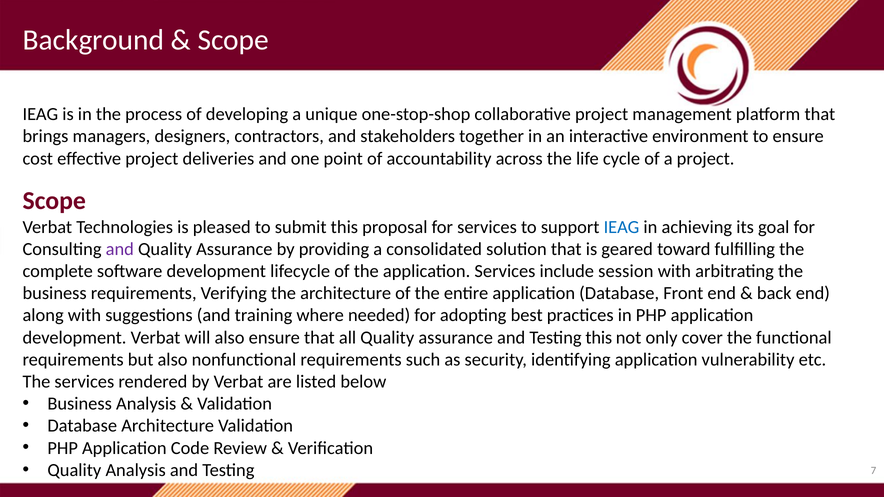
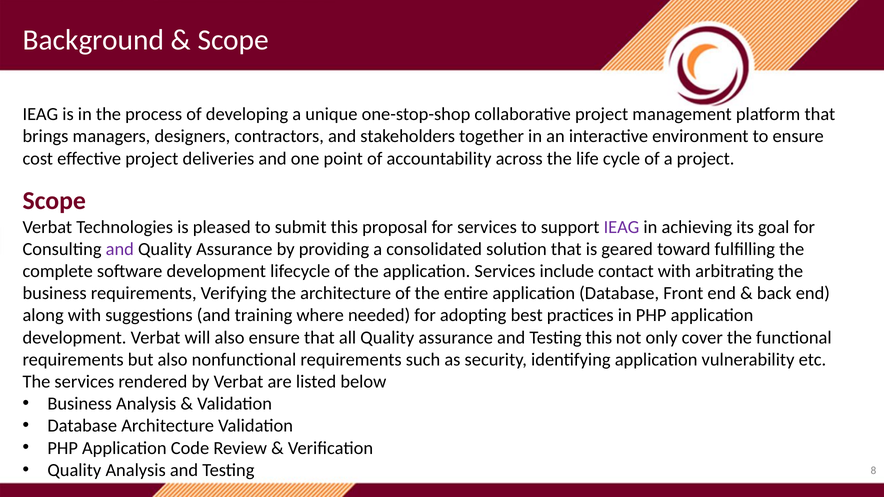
IEAG at (622, 227) colour: blue -> purple
session: session -> contact
7: 7 -> 8
